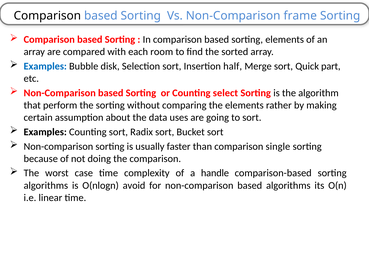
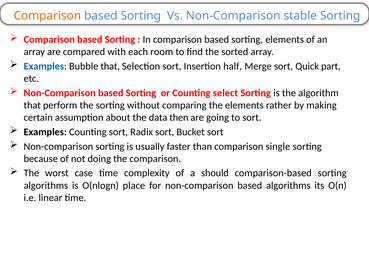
Comparison at (47, 16) colour: black -> orange
frame: frame -> stable
Bubble disk: disk -> that
uses: uses -> then
handle: handle -> should
avoid: avoid -> place
